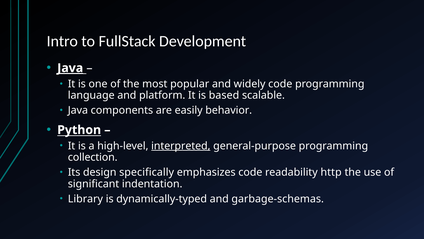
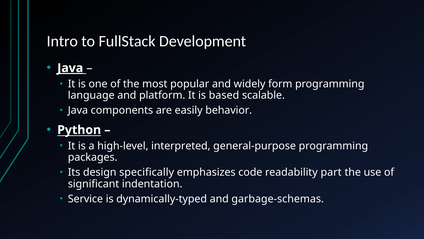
widely code: code -> form
interpreted underline: present -> none
collection: collection -> packages
http: http -> part
Library: Library -> Service
